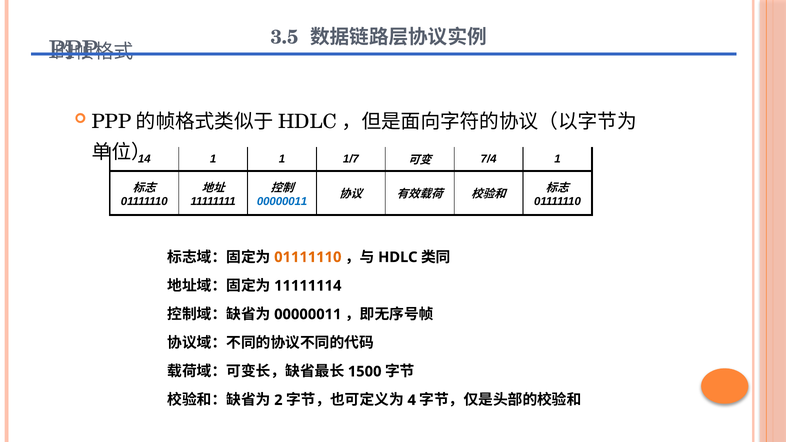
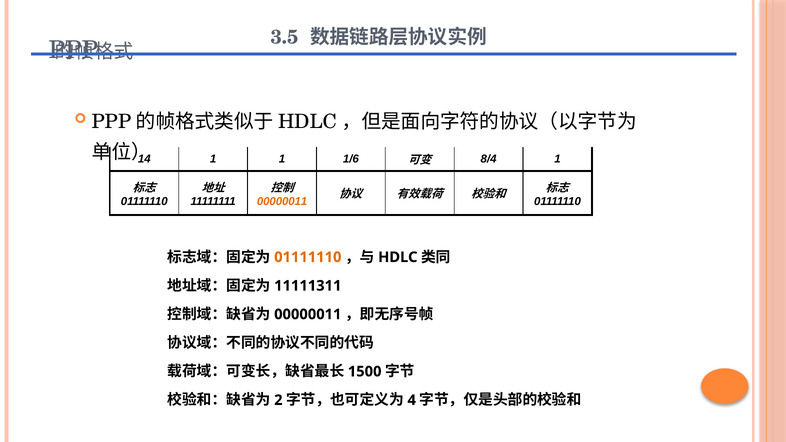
1/7: 1/7 -> 1/6
7/4: 7/4 -> 8/4
00000011 at (282, 202) colour: blue -> orange
11111114: 11111114 -> 11111311
